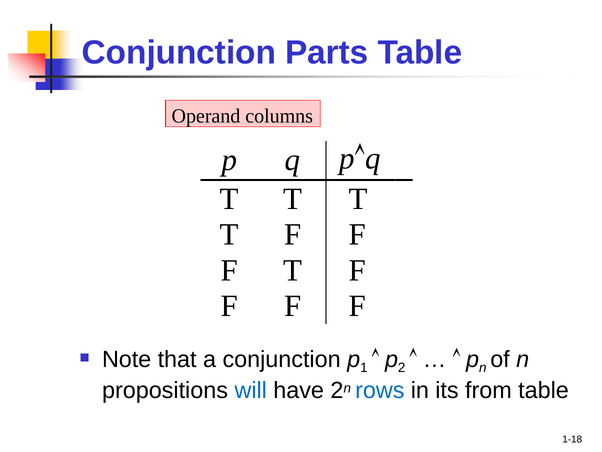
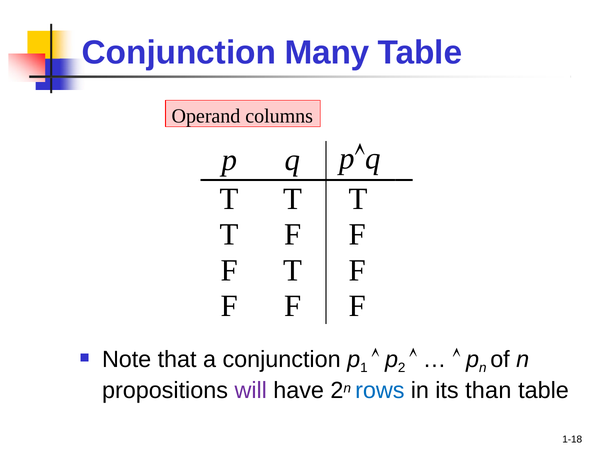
Parts: Parts -> Many
will colour: blue -> purple
from: from -> than
